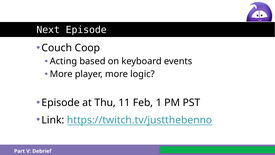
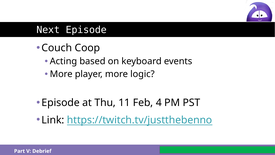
1: 1 -> 4
